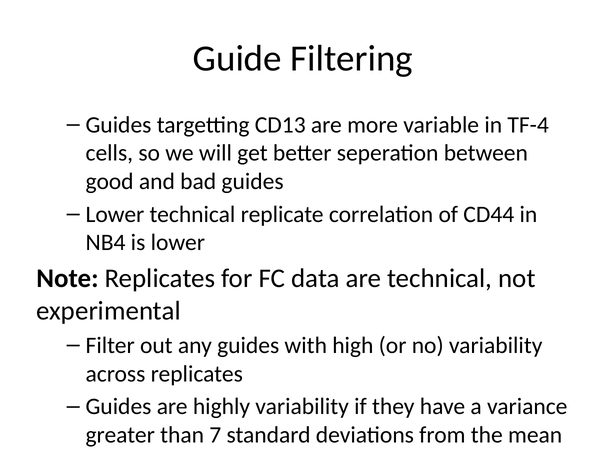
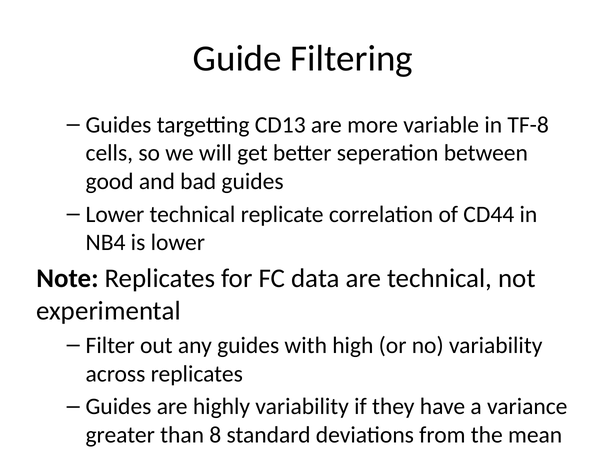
TF-4: TF-4 -> TF-8
7: 7 -> 8
